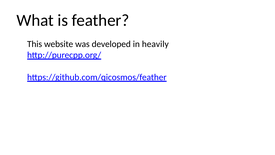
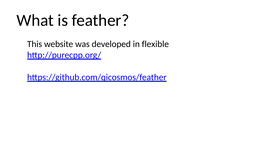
heavily: heavily -> flexible
